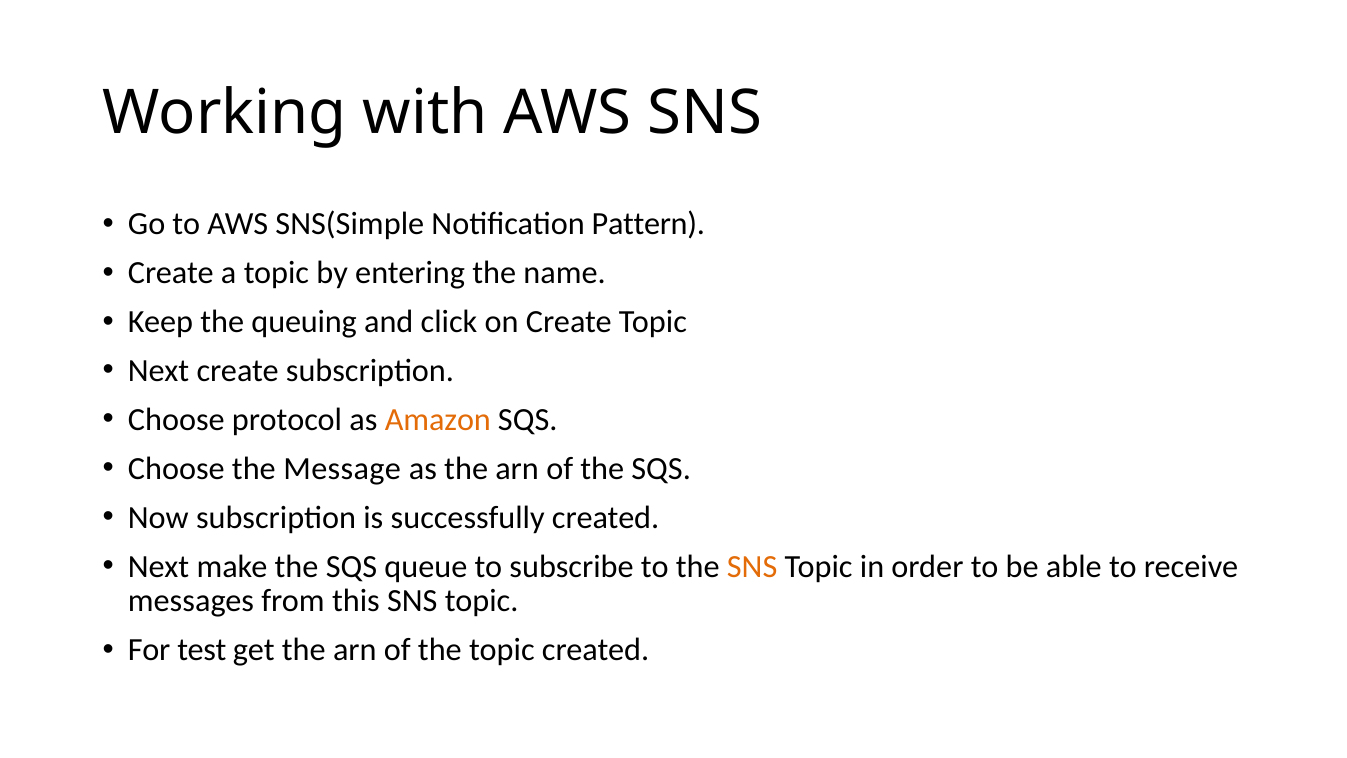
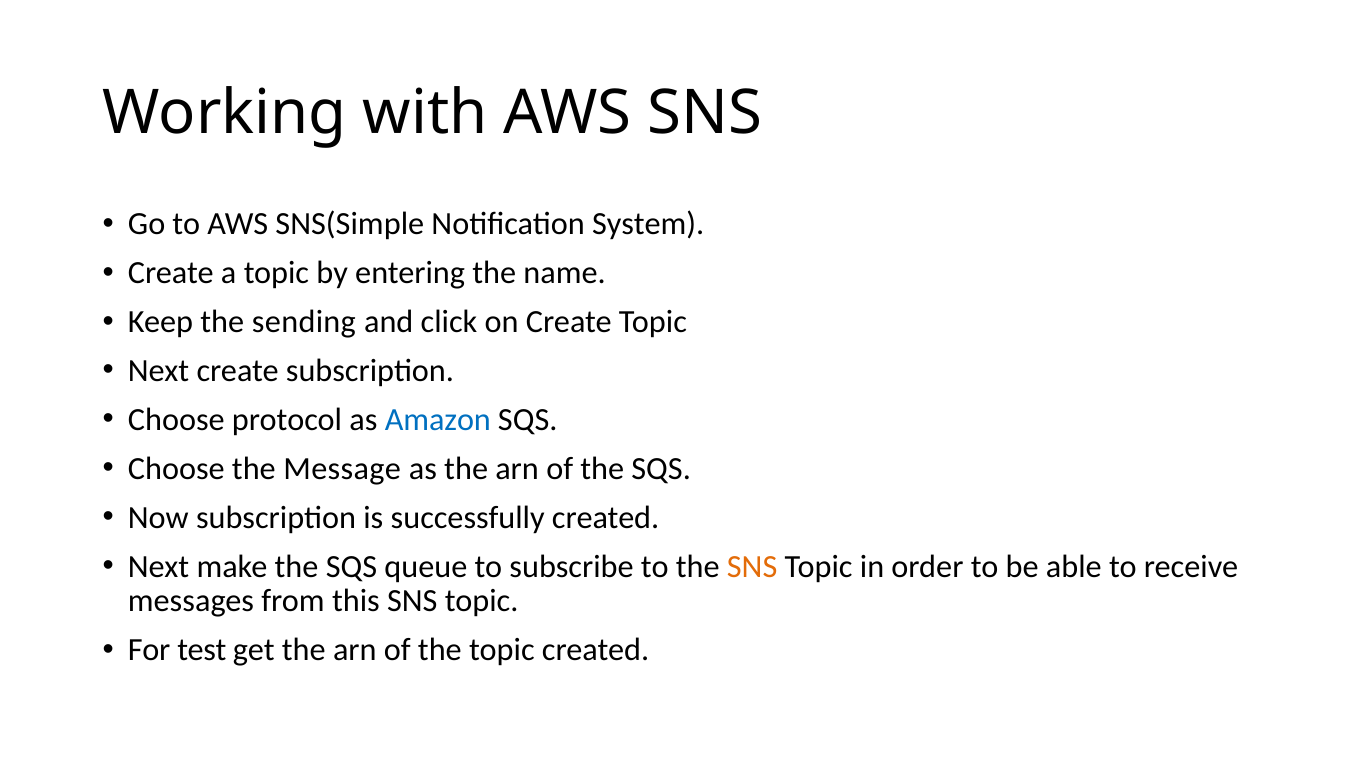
Pattern: Pattern -> System
queuing: queuing -> sending
Amazon colour: orange -> blue
